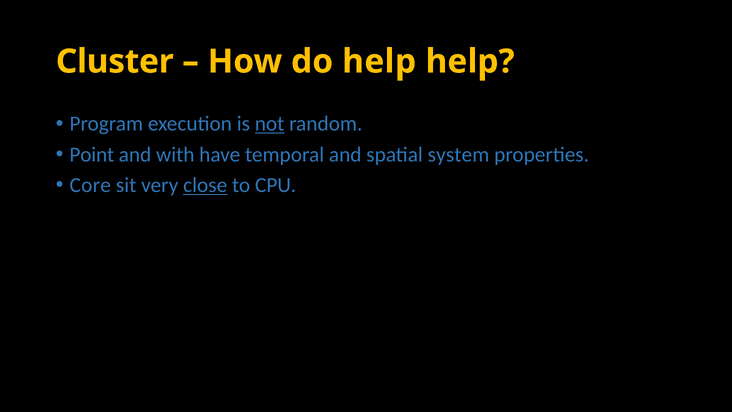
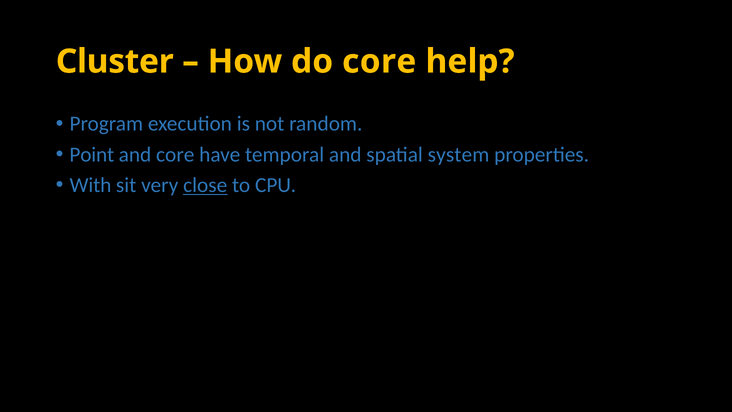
do help: help -> core
not underline: present -> none
and with: with -> core
Core: Core -> With
